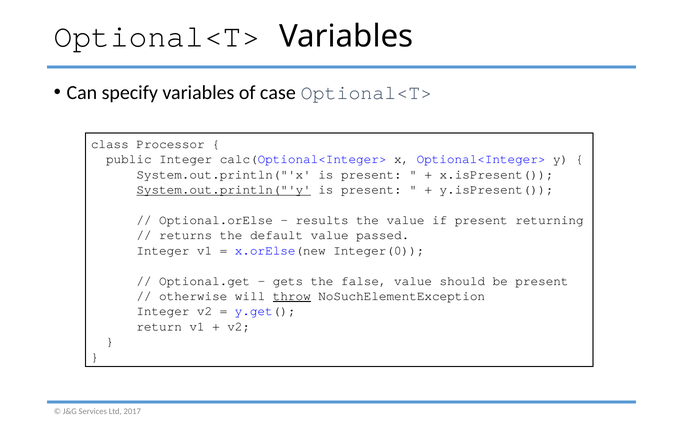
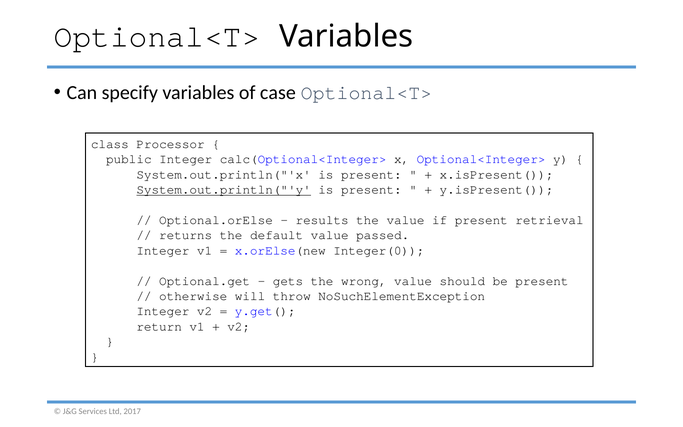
returning: returning -> retrieval
false: false -> wrong
throw underline: present -> none
